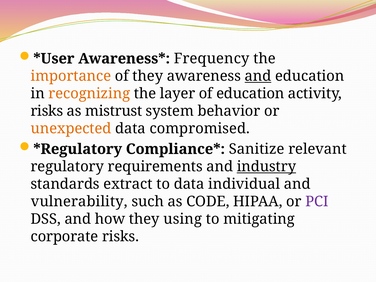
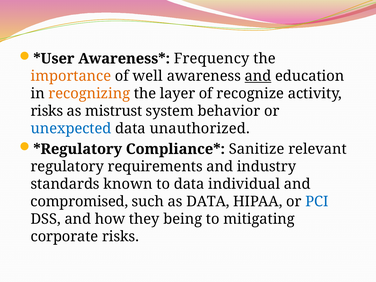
of they: they -> well
of education: education -> recognize
unexpected colour: orange -> blue
compromised: compromised -> unauthorized
industry underline: present -> none
extract: extract -> known
vulnerability: vulnerability -> compromised
as CODE: CODE -> DATA
PCI colour: purple -> blue
using: using -> being
